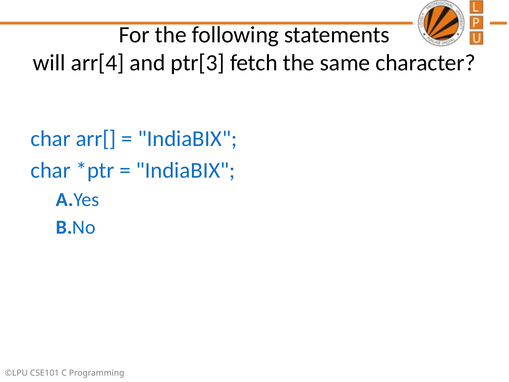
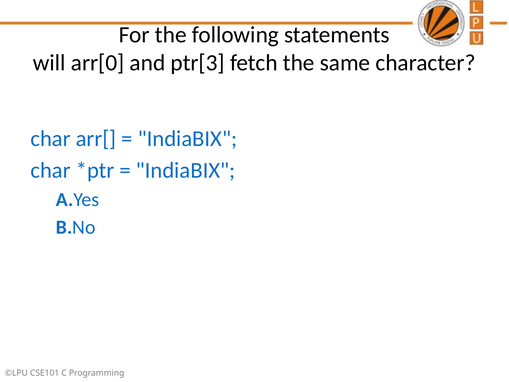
arr[4: arr[4 -> arr[0
